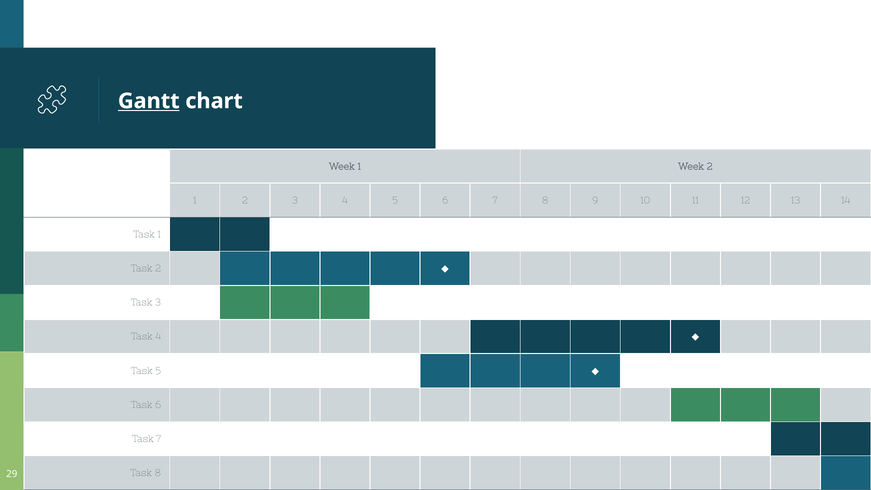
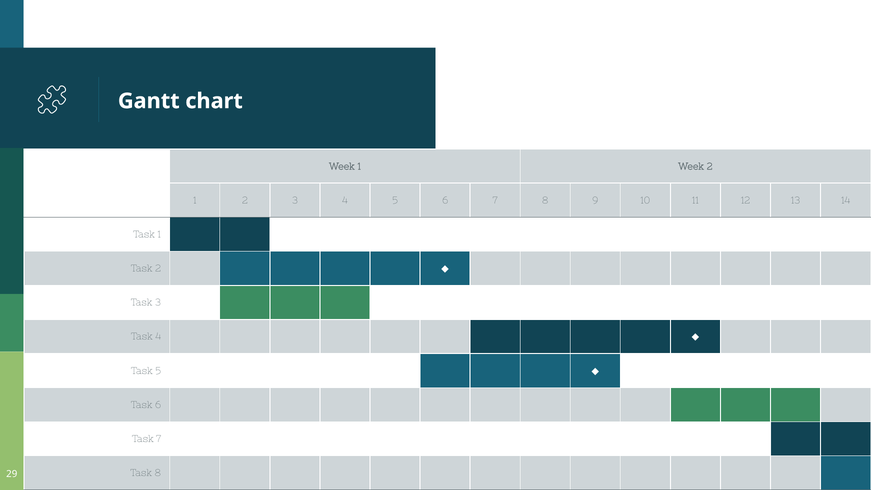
Gantt underline: present -> none
